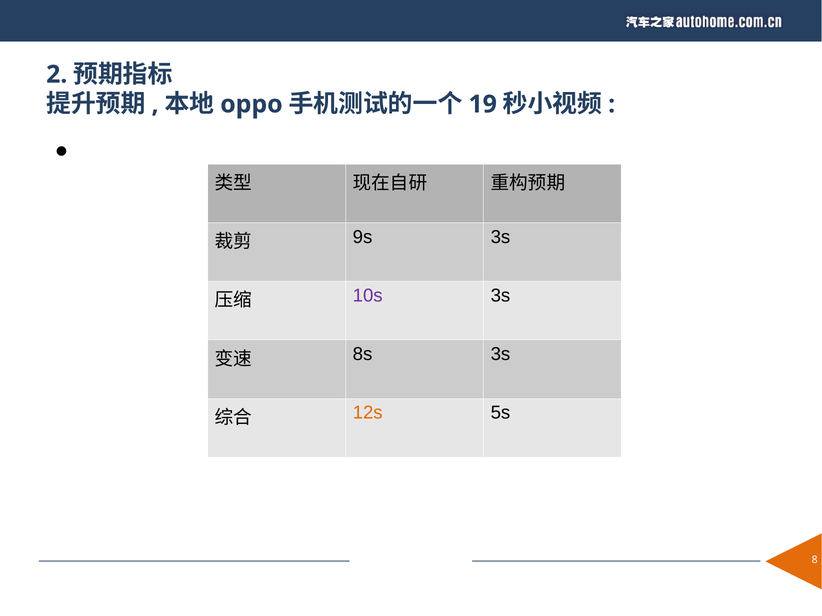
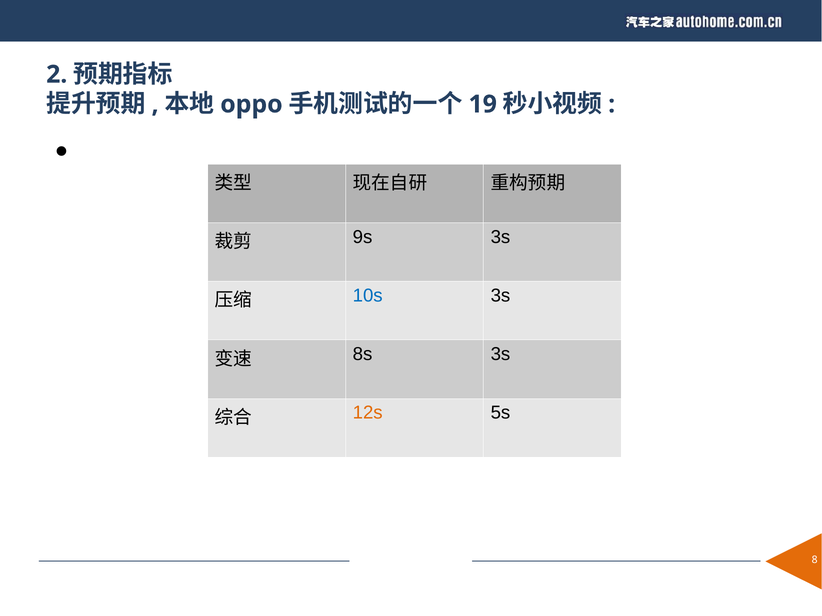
10s colour: purple -> blue
